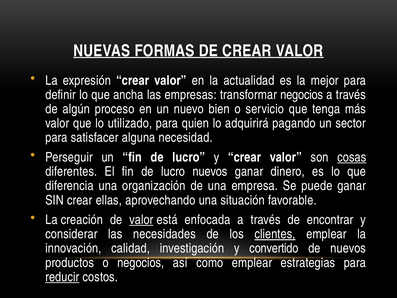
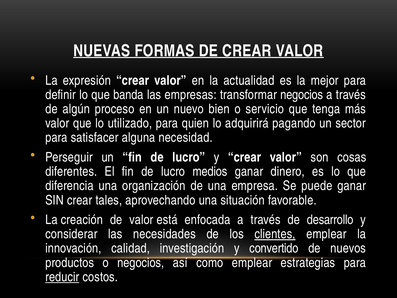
ancha: ancha -> banda
cosas underline: present -> none
lucro nuevos: nuevos -> medios
ellas: ellas -> tales
valor at (141, 220) underline: present -> none
encontrar: encontrar -> desarrollo
